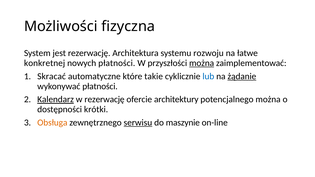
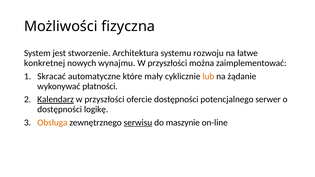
jest rezerwację: rezerwację -> stworzenie
nowych płatności: płatności -> wynajmu
można at (202, 63) underline: present -> none
takie: takie -> mały
lub colour: blue -> orange
żądanie underline: present -> none
rezerwację at (104, 100): rezerwację -> przyszłości
ofercie architektury: architektury -> dostępności
potencjalnego można: można -> serwer
krótki: krótki -> logikę
